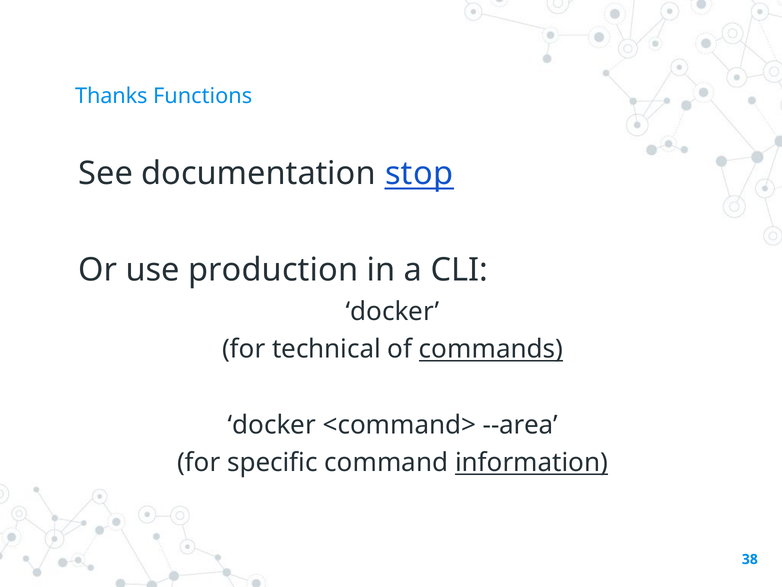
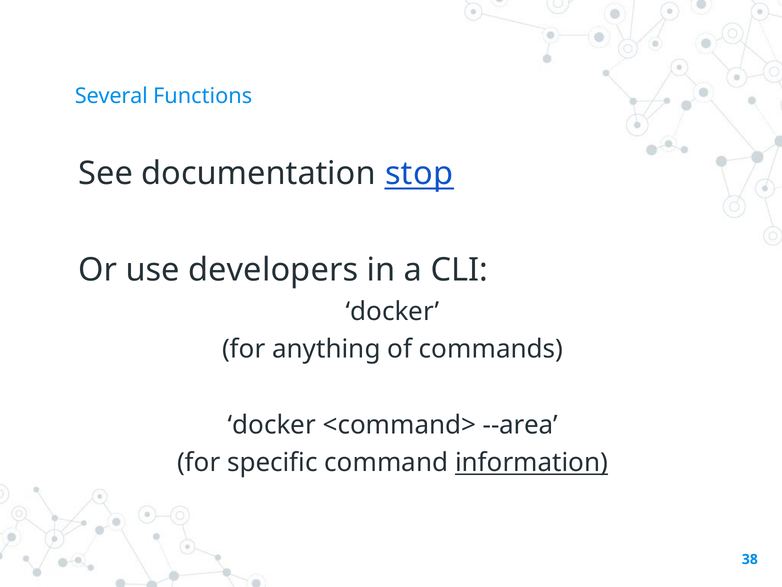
Thanks: Thanks -> Several
production: production -> developers
technical: technical -> anything
commands underline: present -> none
